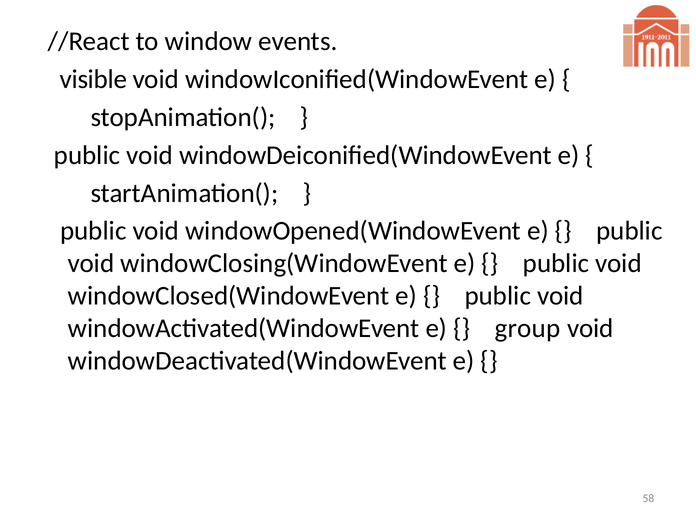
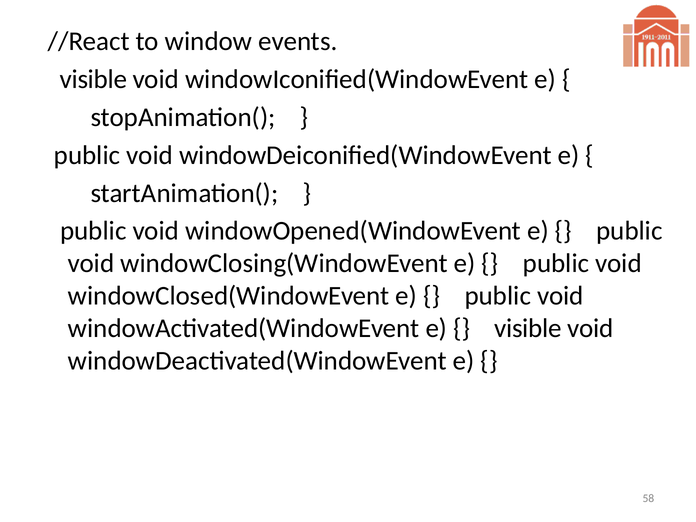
group at (528, 329): group -> visible
